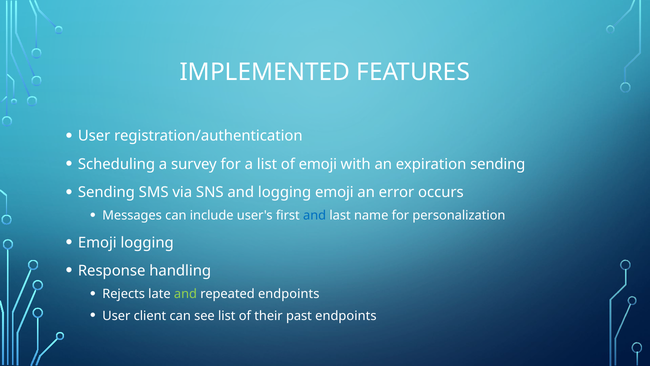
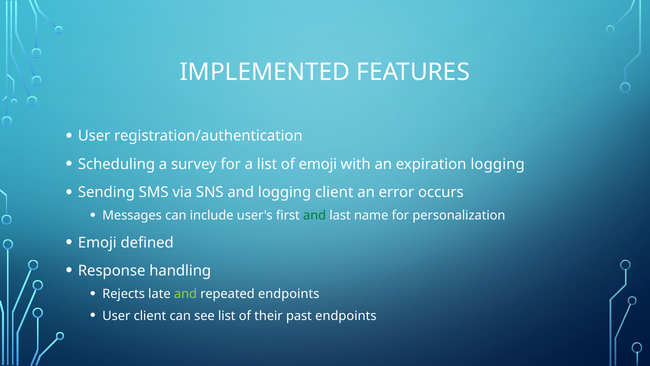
expiration sending: sending -> logging
logging emoji: emoji -> client
and at (315, 215) colour: blue -> green
Emoji logging: logging -> defined
